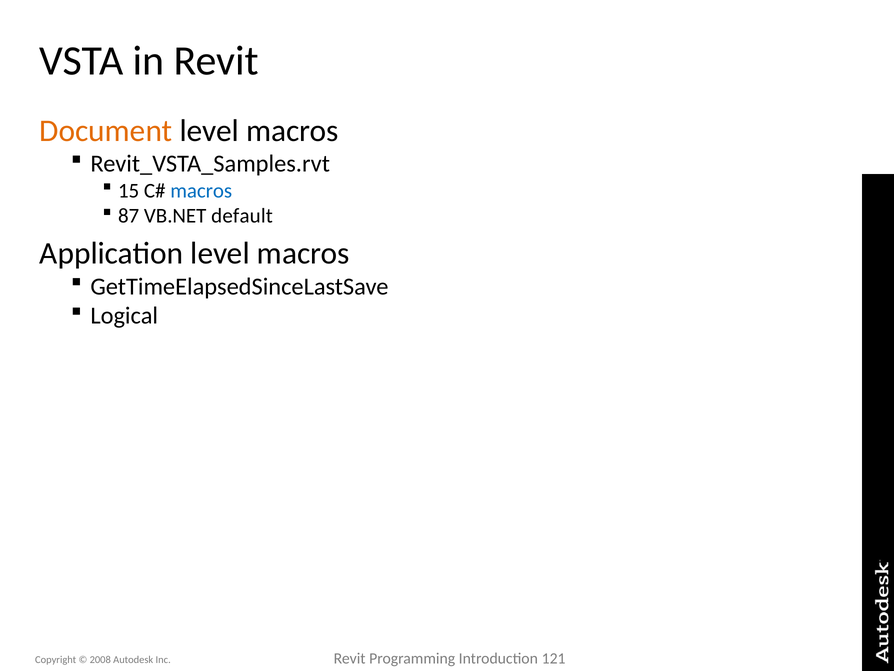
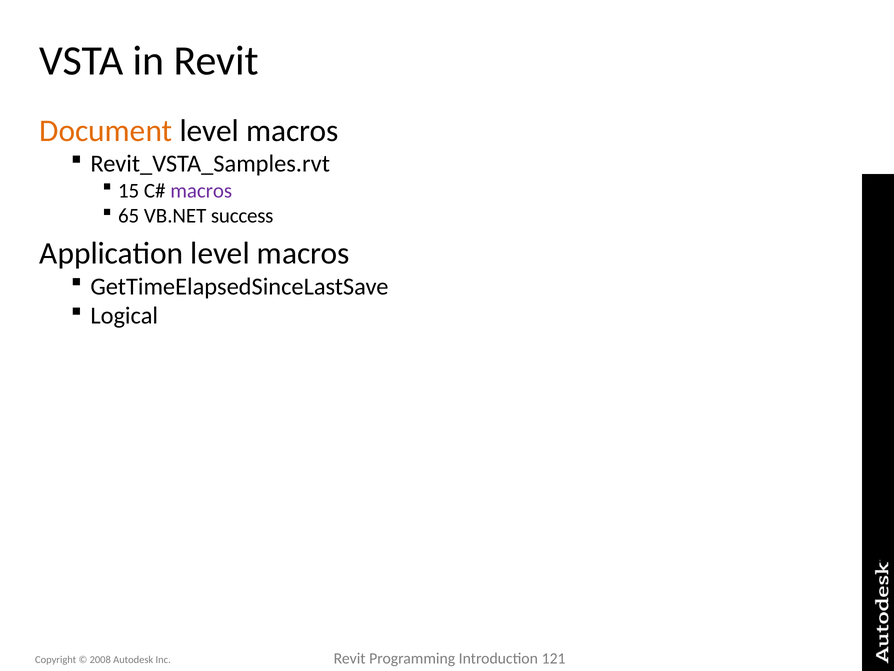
macros at (201, 191) colour: blue -> purple
87: 87 -> 65
default: default -> success
